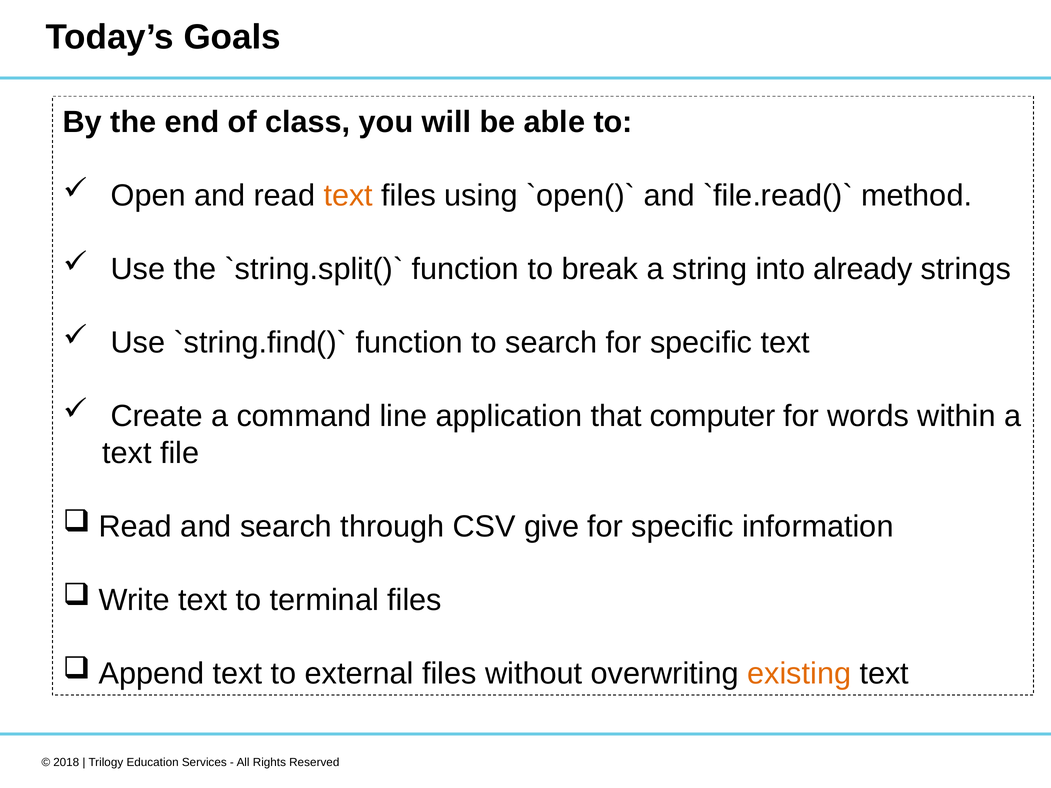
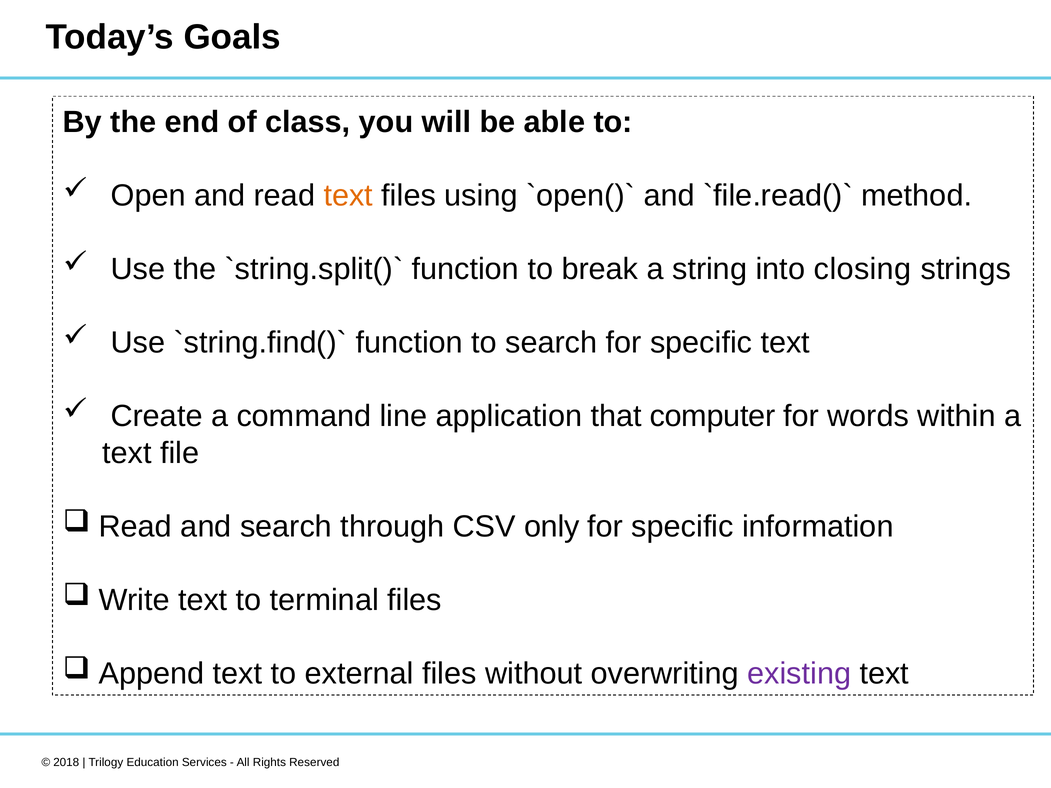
already: already -> closing
give: give -> only
existing colour: orange -> purple
